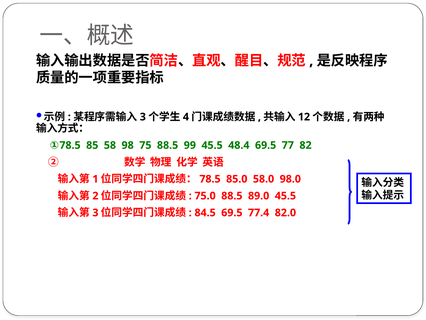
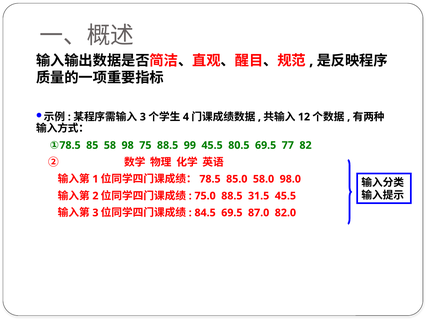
48.4: 48.4 -> 80.5
89.0: 89.0 -> 31.5
77.4: 77.4 -> 87.0
